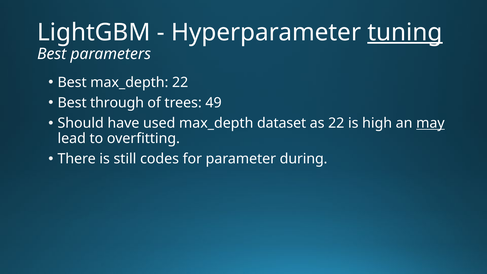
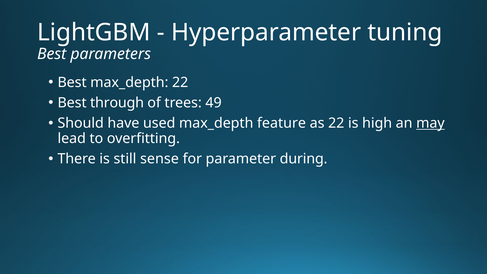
tuning underline: present -> none
dataset: dataset -> feature
codes: codes -> sense
